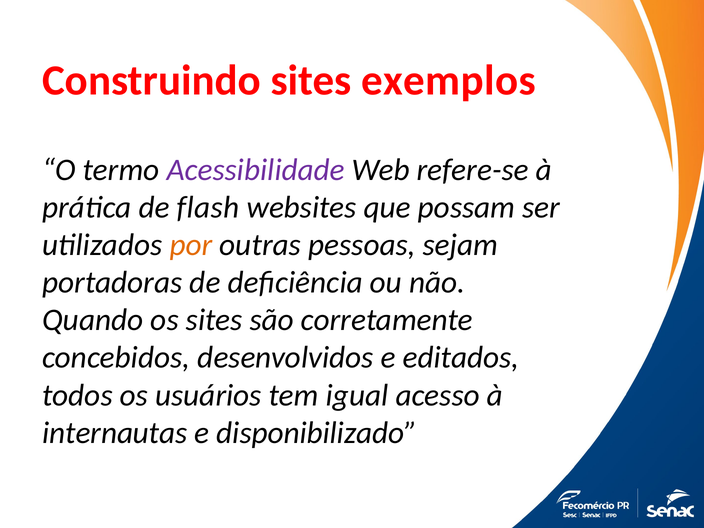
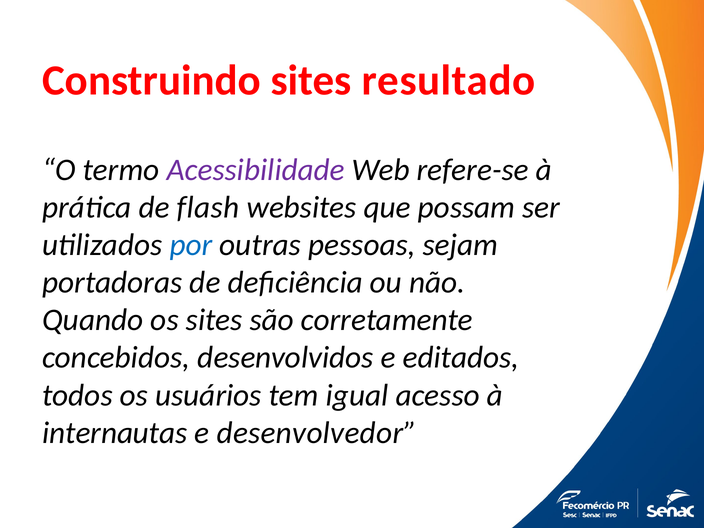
exemplos: exemplos -> resultado
por colour: orange -> blue
disponibilizado: disponibilizado -> desenvolvedor
